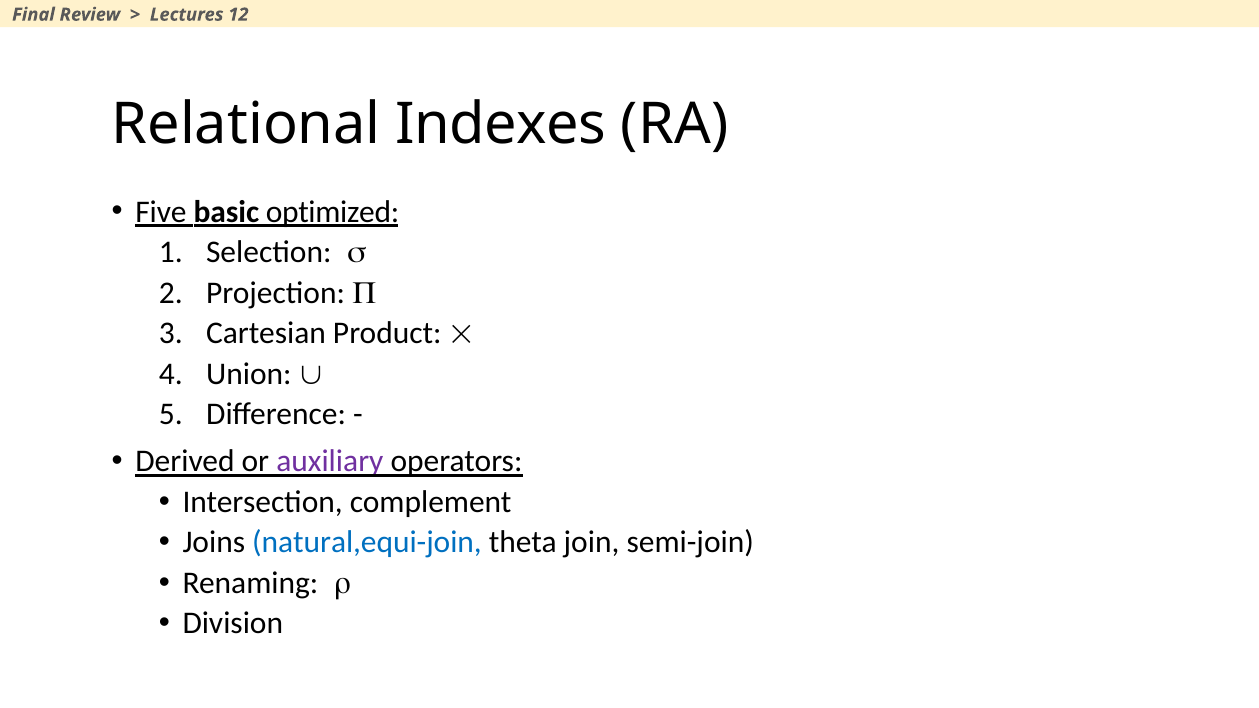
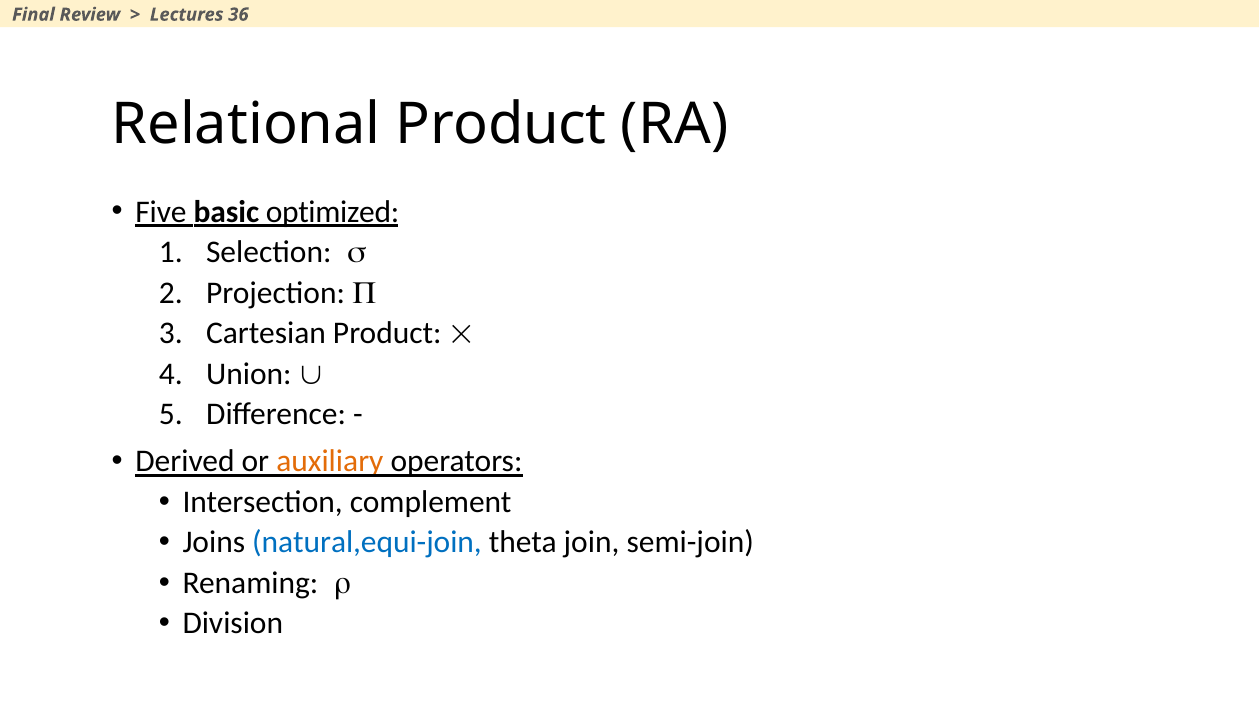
12: 12 -> 36
Relational Indexes: Indexes -> Product
auxiliary colour: purple -> orange
